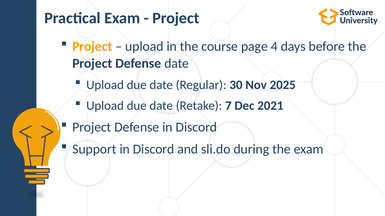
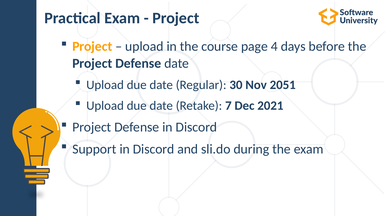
2025: 2025 -> 2051
